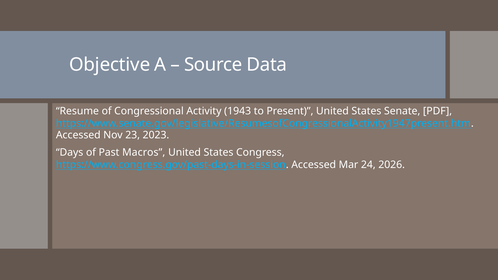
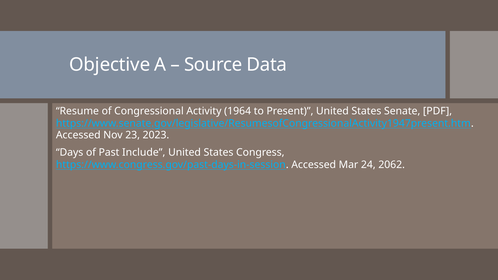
1943: 1943 -> 1964
Macros: Macros -> Include
2026: 2026 -> 2062
